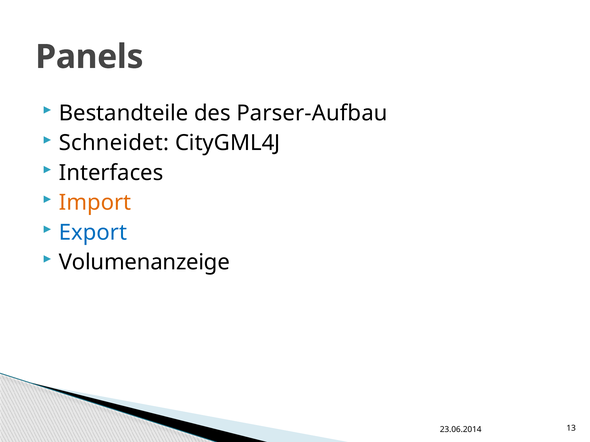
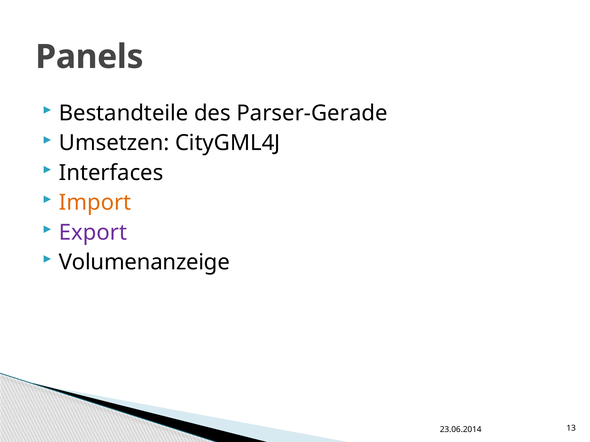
Parser-Aufbau: Parser-Aufbau -> Parser-Gerade
Schneidet: Schneidet -> Umsetzen
Export colour: blue -> purple
